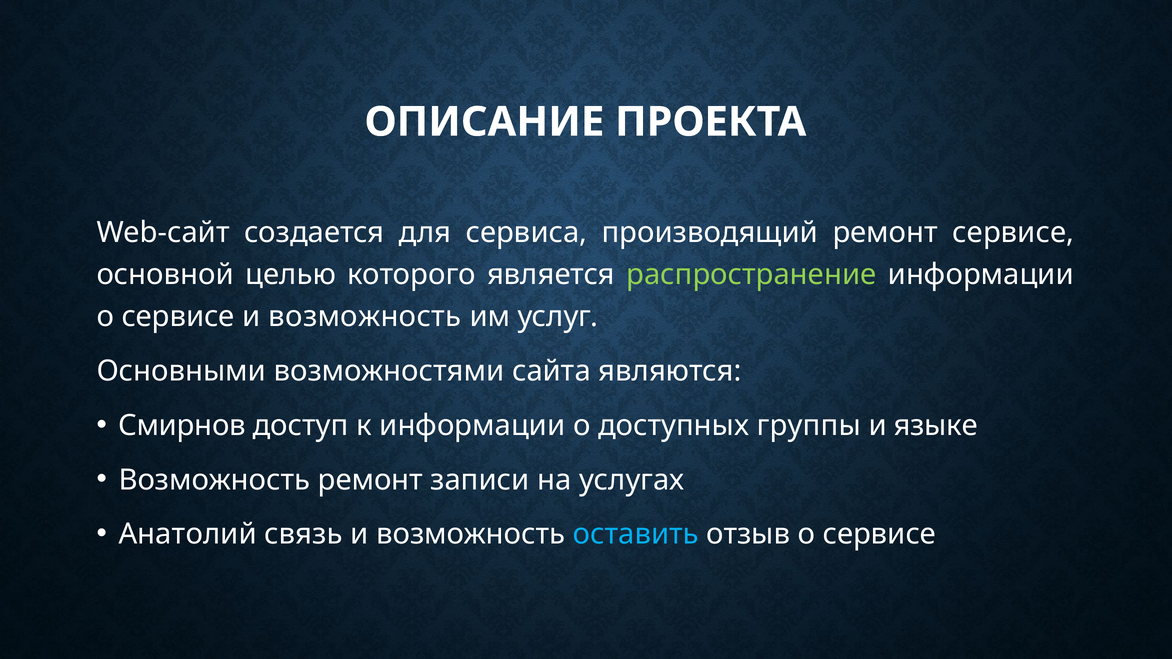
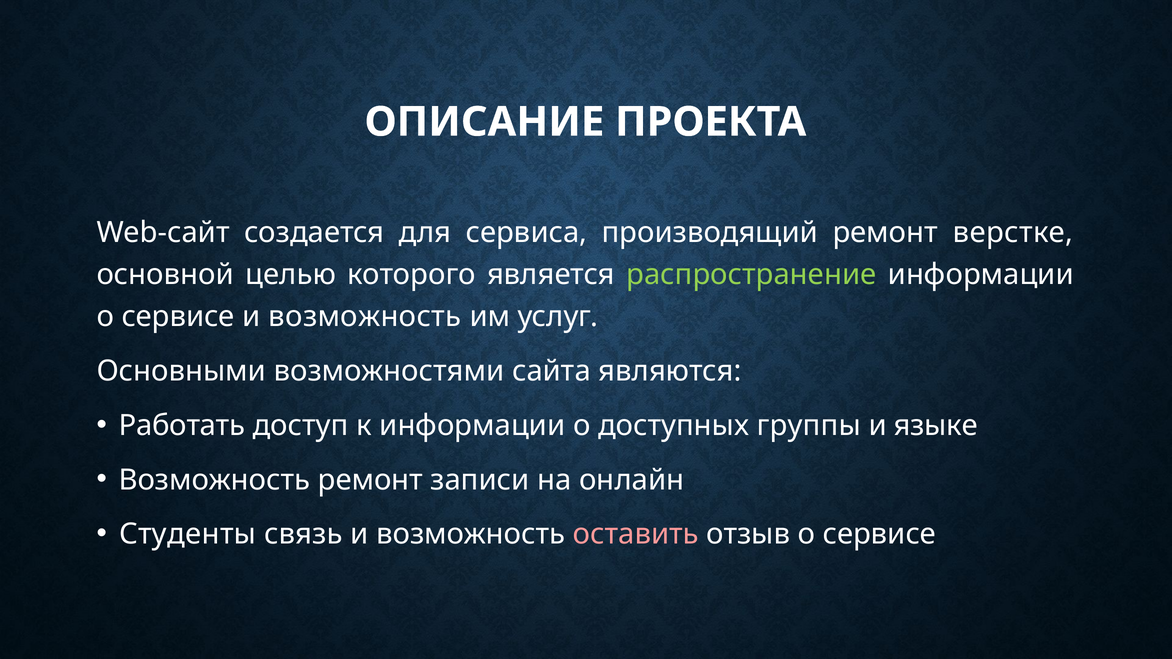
ремонт сервисе: сервисе -> верстке
Смирнов: Смирнов -> Работать
услугах: услугах -> онлайн
Анатолий: Анатолий -> Студенты
оставить colour: light blue -> pink
